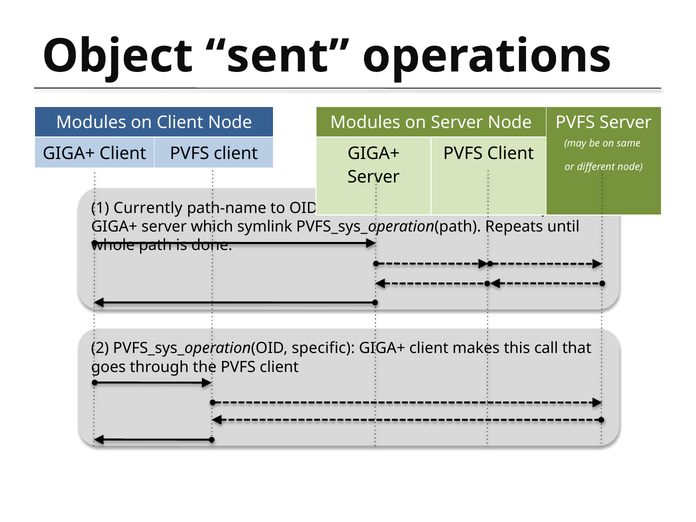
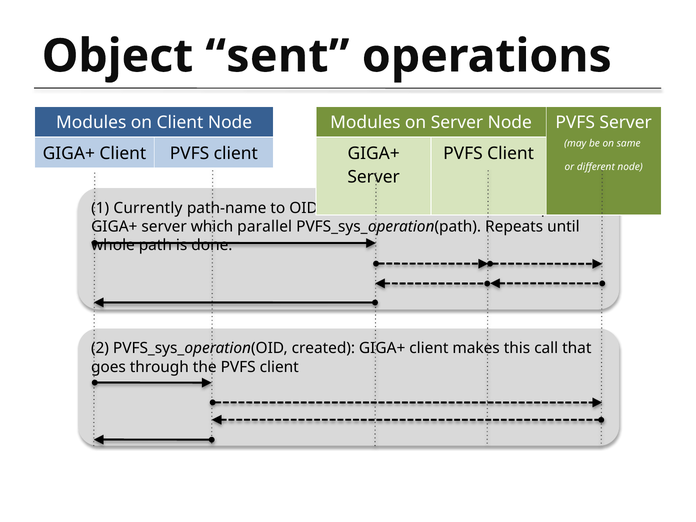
symlink: symlink -> parallel
specific: specific -> created
